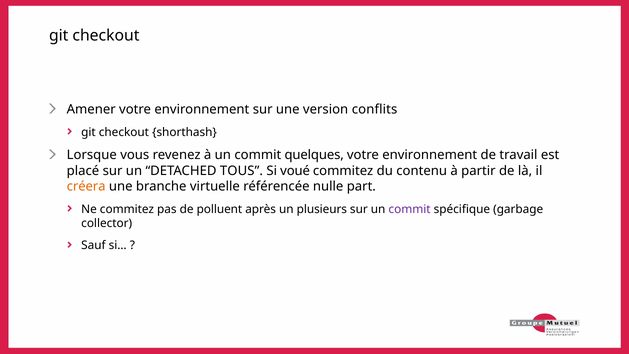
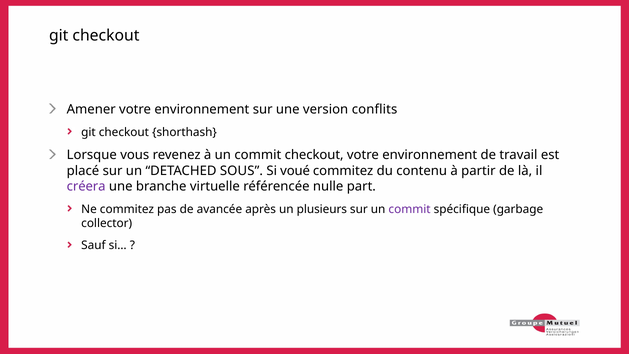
commit quelques: quelques -> checkout
TOUS: TOUS -> SOUS
créera colour: orange -> purple
polluent: polluent -> avancée
